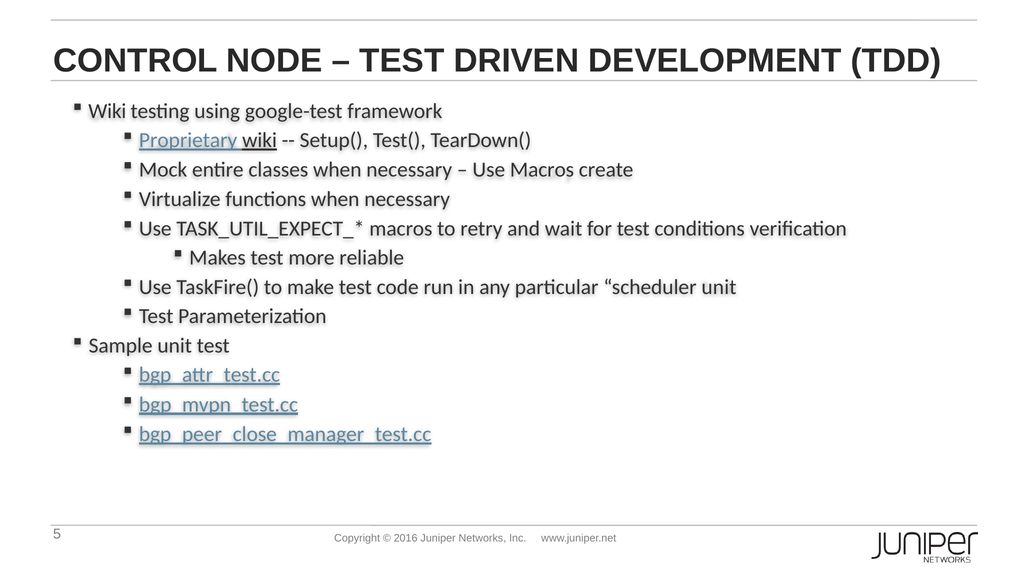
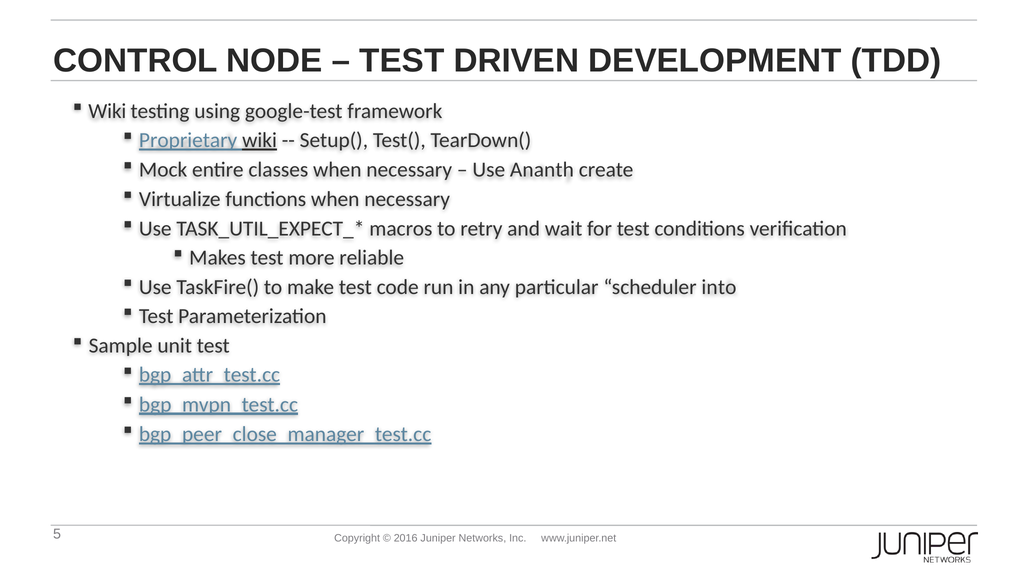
Use Macros: Macros -> Ananth
scheduler unit: unit -> into
